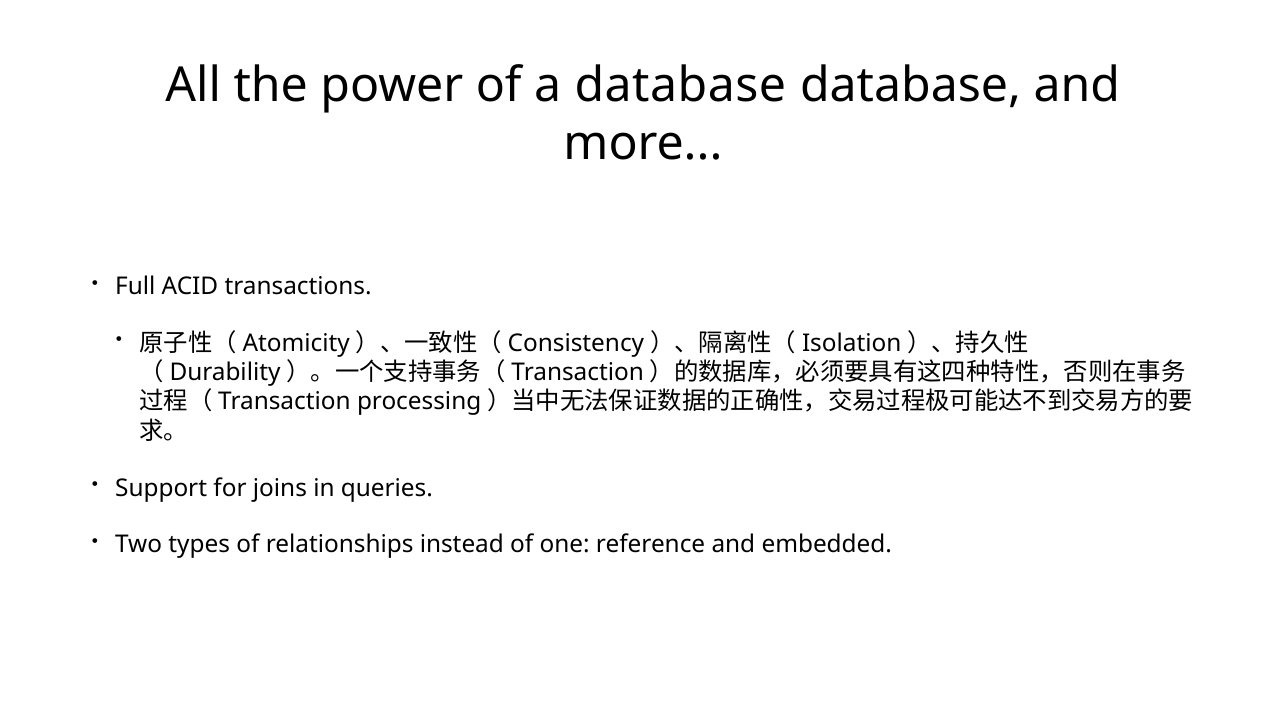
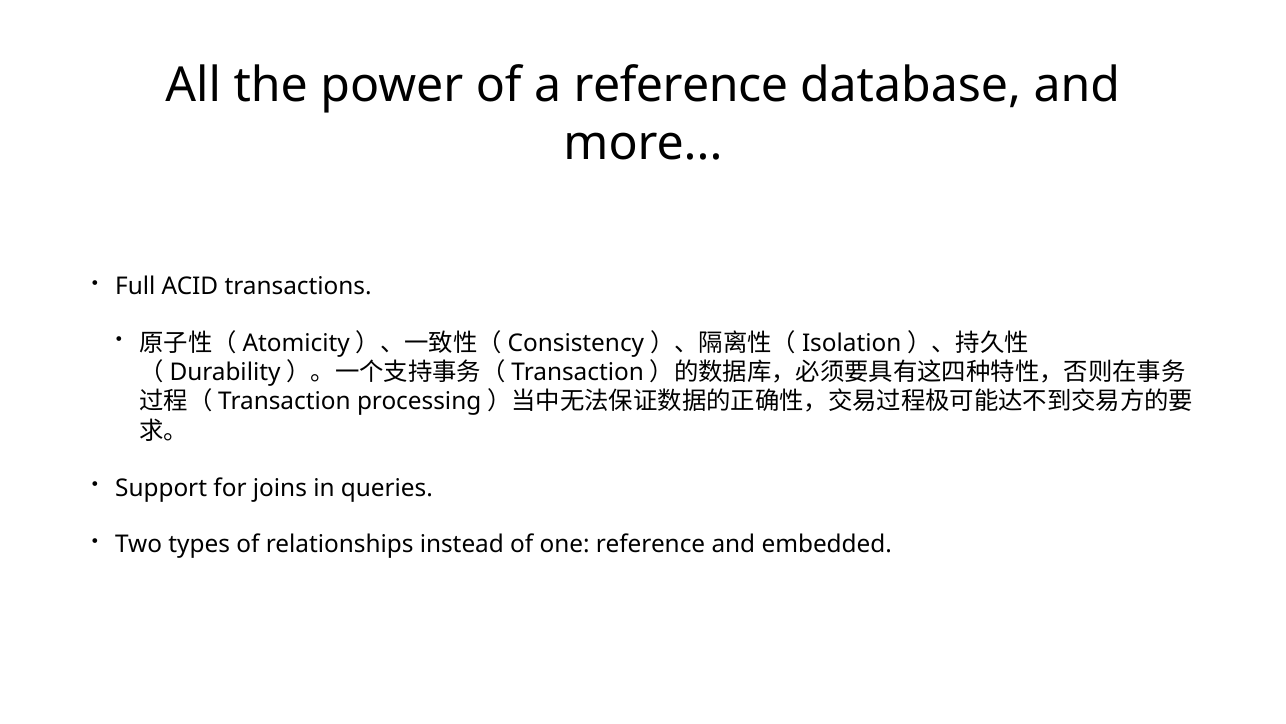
a database: database -> reference
